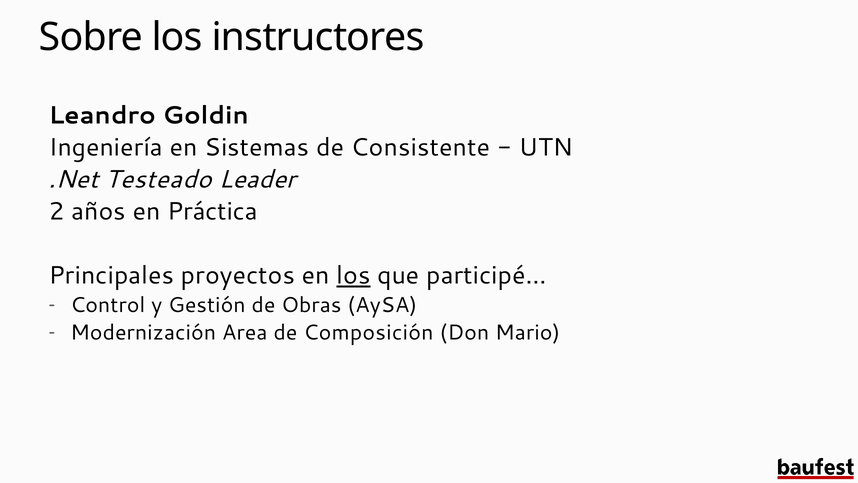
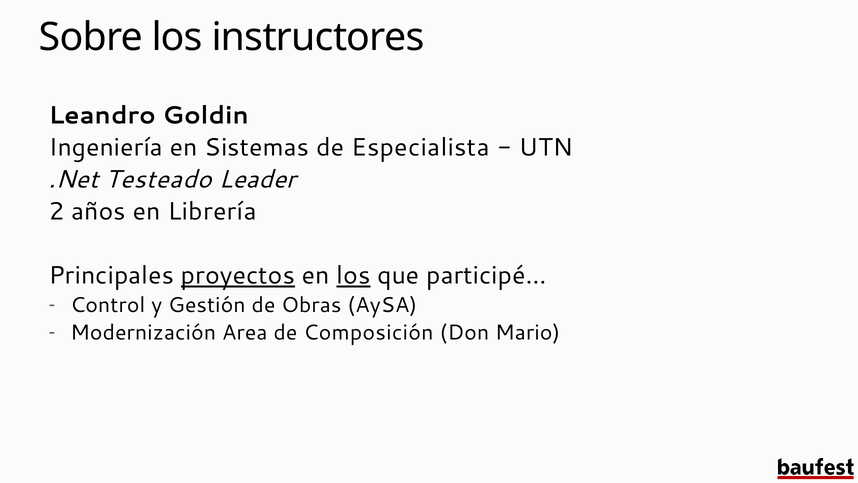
Consistente: Consistente -> Especialista
Práctica: Práctica -> Librería
proyectos underline: none -> present
